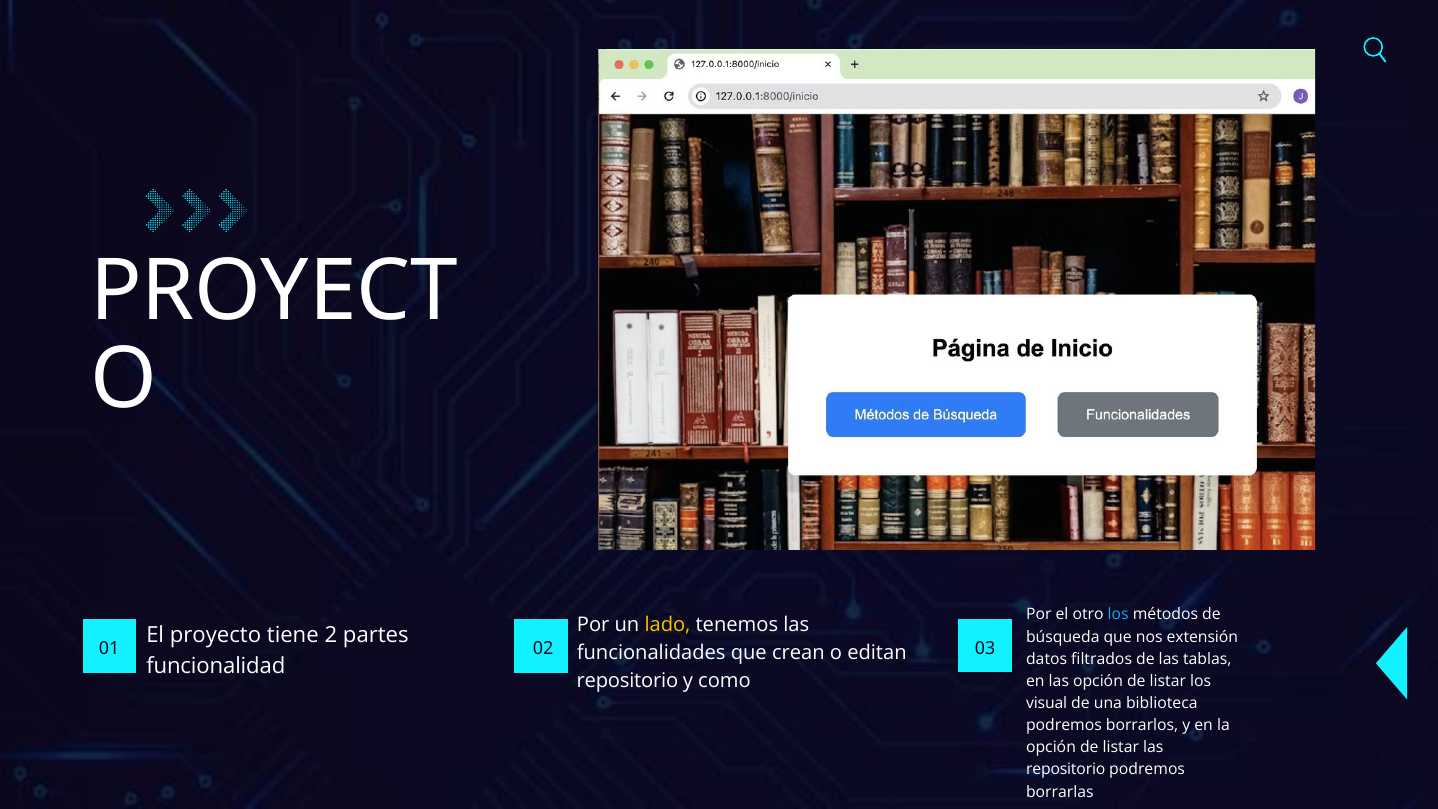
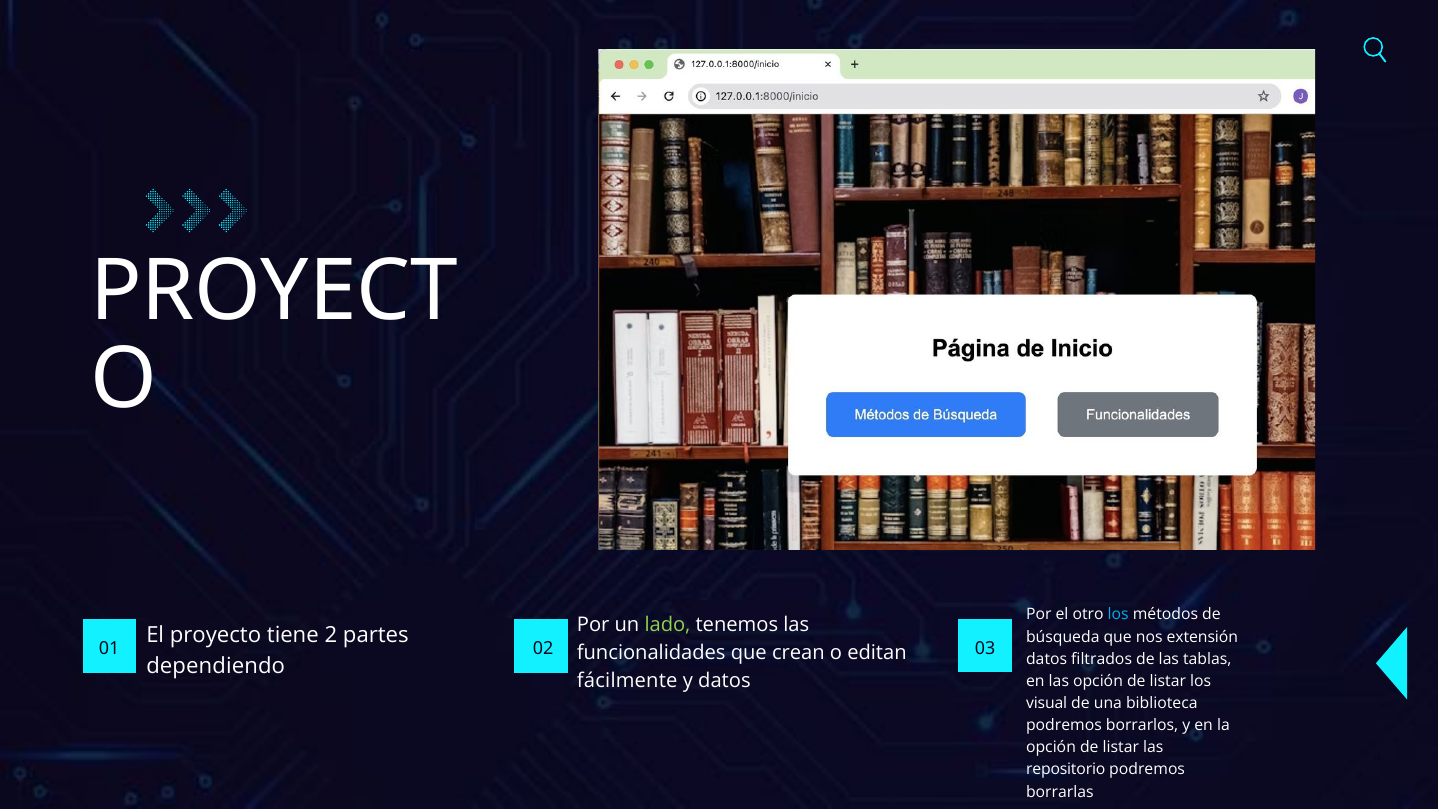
lado colour: yellow -> light green
funcionalidad: funcionalidad -> dependiendo
repositorio at (627, 681): repositorio -> fácilmente
y como: como -> datos
